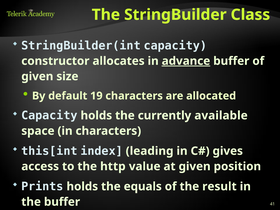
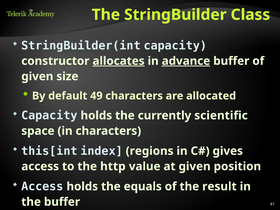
allocates underline: none -> present
19: 19 -> 49
available: available -> scientific
leading: leading -> regions
Prints at (42, 186): Prints -> Access
